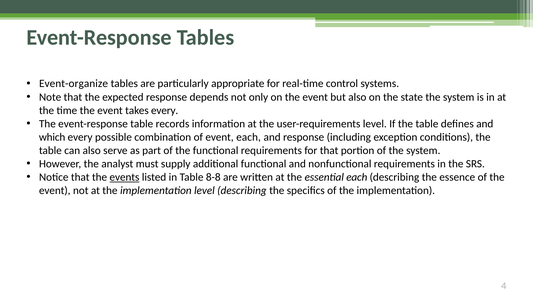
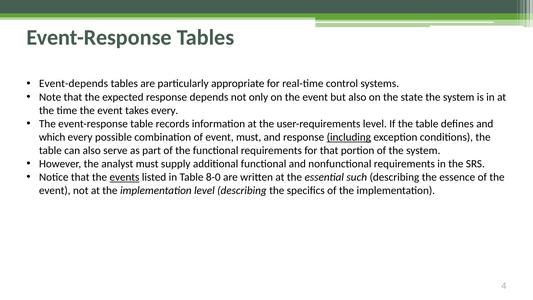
Event-organize: Event-organize -> Event-depends
event each: each -> must
including underline: none -> present
8-8: 8-8 -> 8-0
essential each: each -> such
